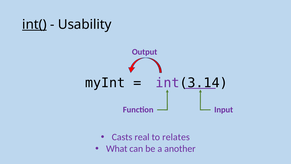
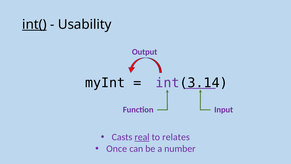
real underline: none -> present
What: What -> Once
another: another -> number
